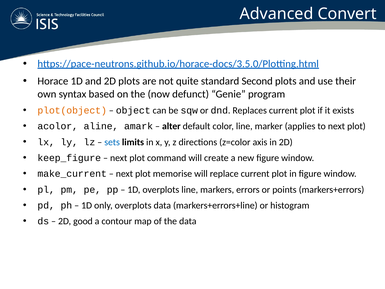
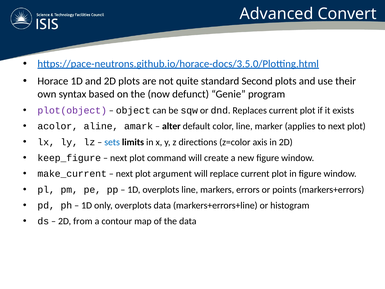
plot(object colour: orange -> purple
memorise: memorise -> argument
good: good -> from
